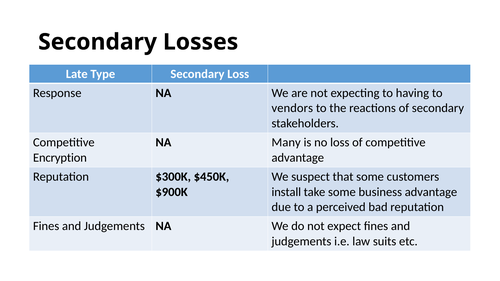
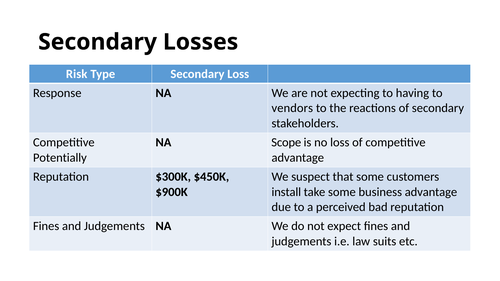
Late: Late -> Risk
Many: Many -> Scope
Encryption: Encryption -> Potentially
